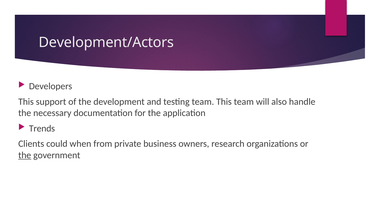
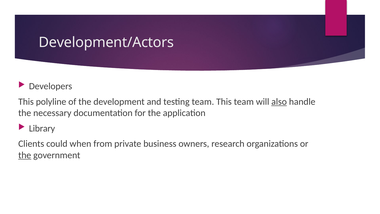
support: support -> polyline
also underline: none -> present
Trends: Trends -> Library
